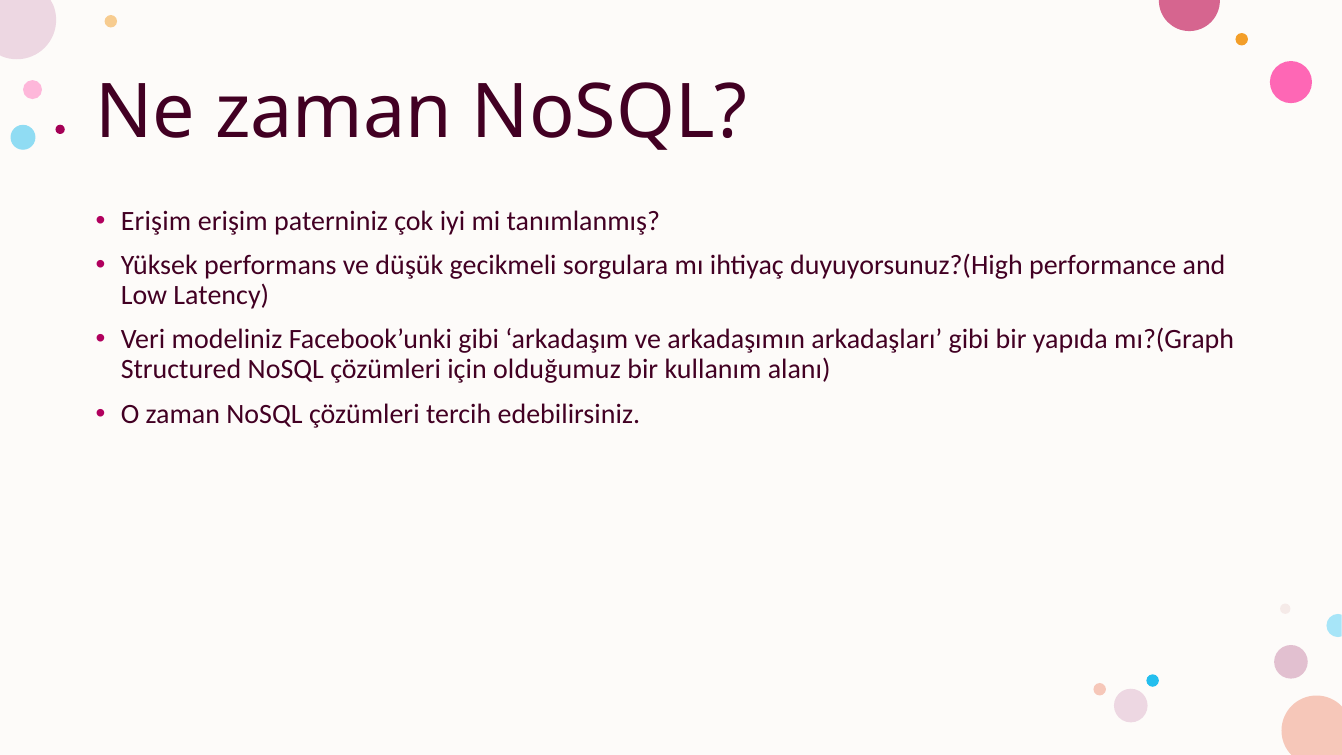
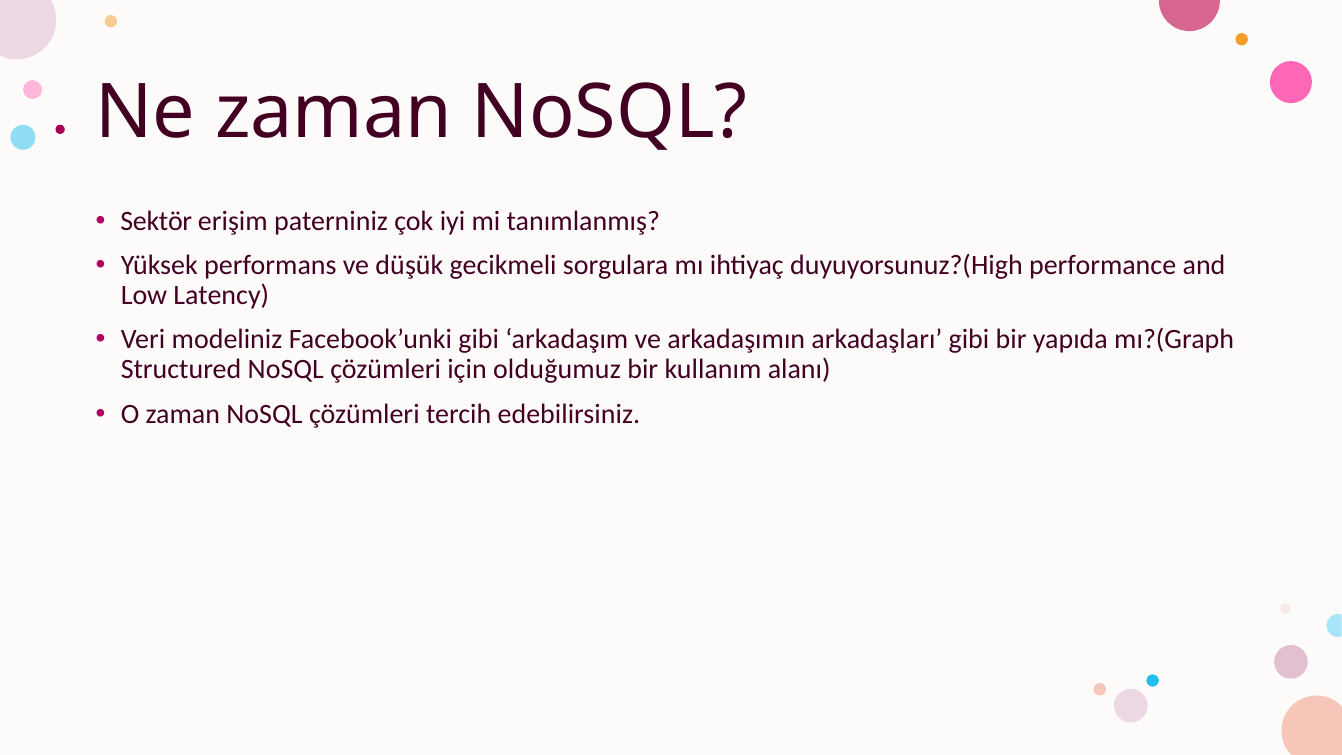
Erişim at (156, 221): Erişim -> Sektör
